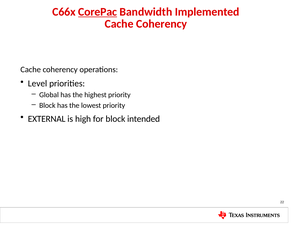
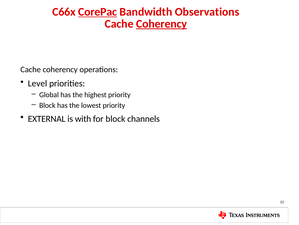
Implemented: Implemented -> Observations
Coherency at (162, 24) underline: none -> present
high: high -> with
intended: intended -> channels
